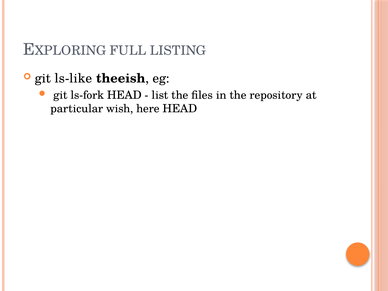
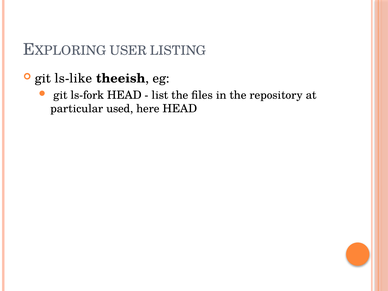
FULL: FULL -> USER
wish: wish -> used
